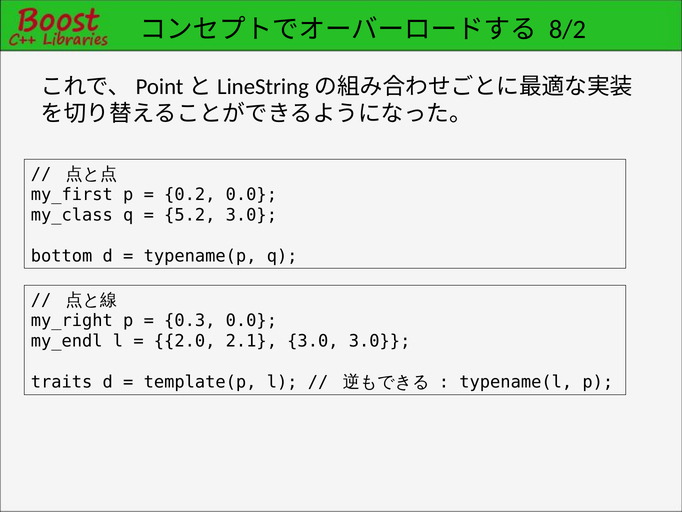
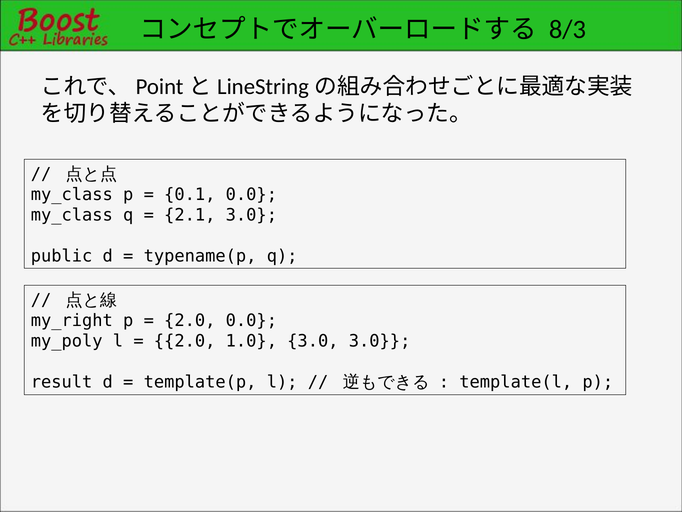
8/2: 8/2 -> 8/3
my_first at (72, 194): my_first -> my_class
0.2: 0.2 -> 0.1
5.2: 5.2 -> 2.1
bottom: bottom -> public
0.3 at (190, 320): 0.3 -> 2.0
my_endl: my_endl -> my_poly
2.1: 2.1 -> 1.0
traits: traits -> result
typename(l: typename(l -> template(l
